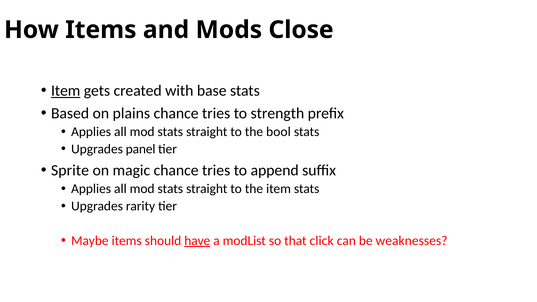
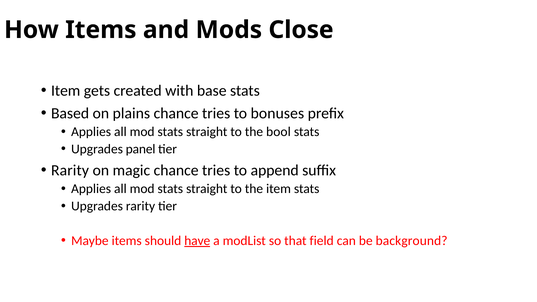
Item at (66, 91) underline: present -> none
strength: strength -> bonuses
Sprite at (70, 170): Sprite -> Rarity
click: click -> field
weaknesses: weaknesses -> background
